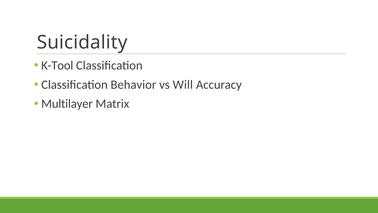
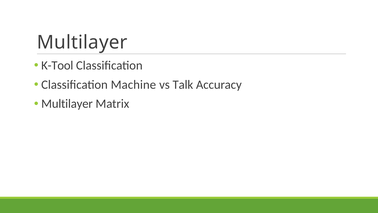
Suicidality at (82, 42): Suicidality -> Multilayer
Behavior: Behavior -> Machine
Will: Will -> Talk
